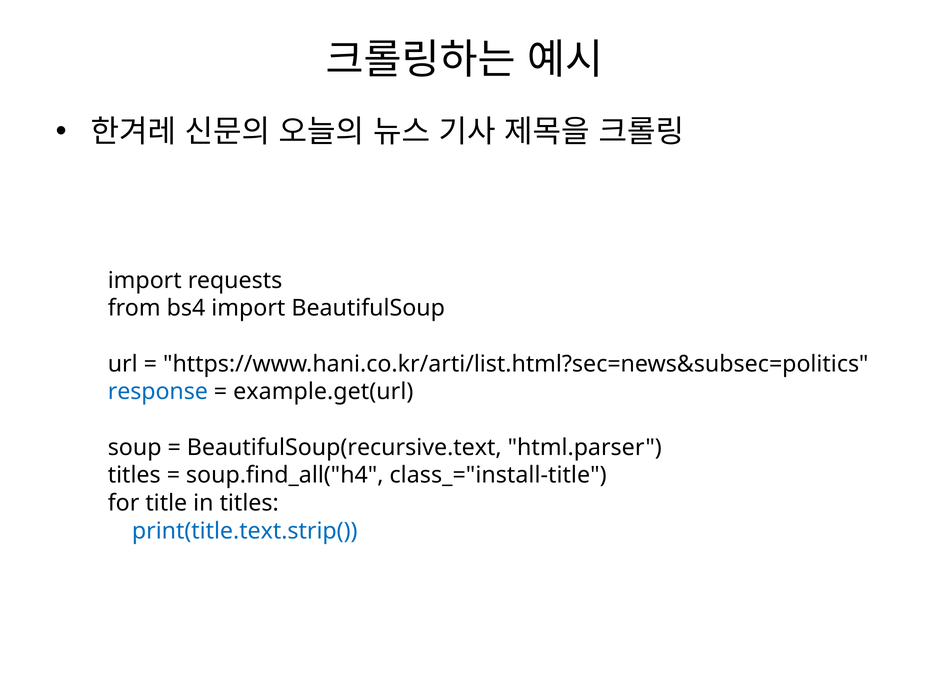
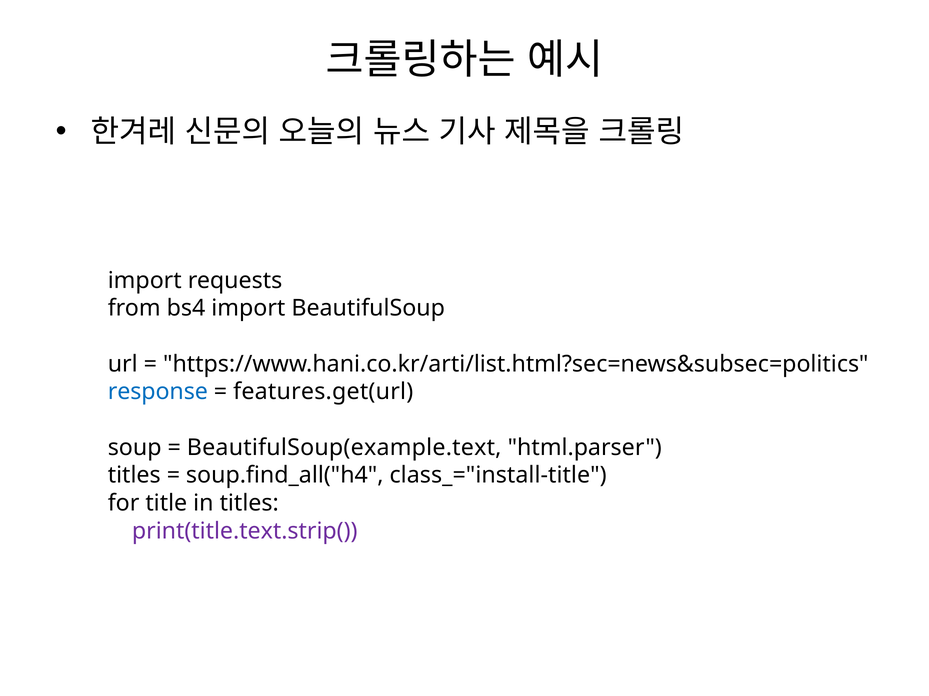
example.get(url: example.get(url -> features.get(url
BeautifulSoup(recursive.text: BeautifulSoup(recursive.text -> BeautifulSoup(example.text
print(title.text.strip( colour: blue -> purple
